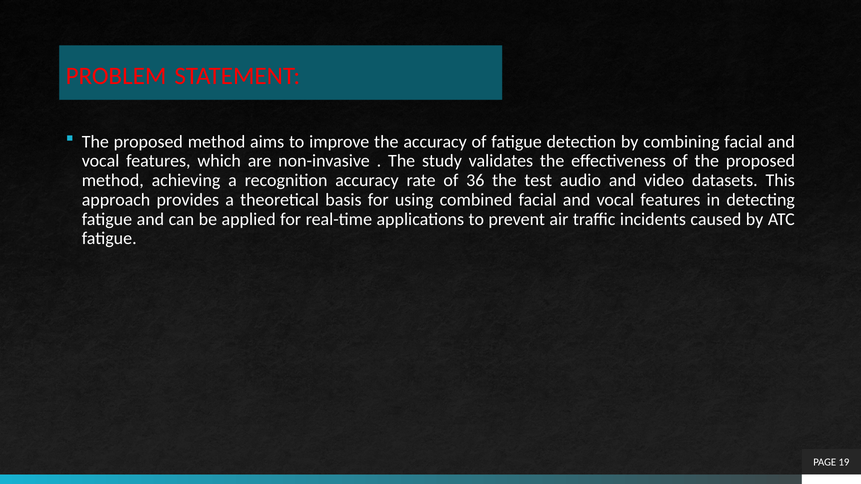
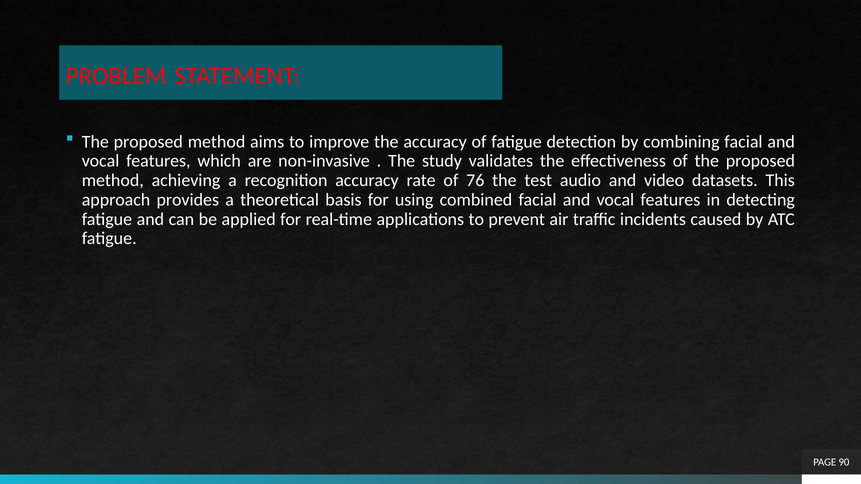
36: 36 -> 76
19: 19 -> 90
